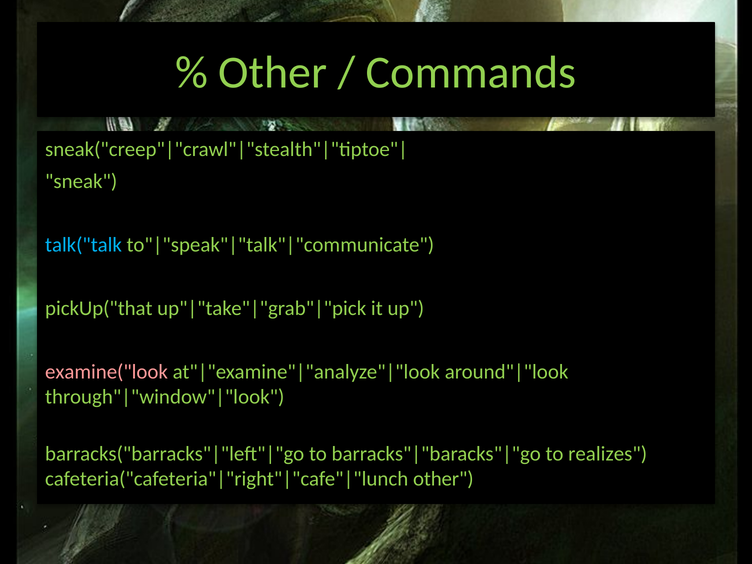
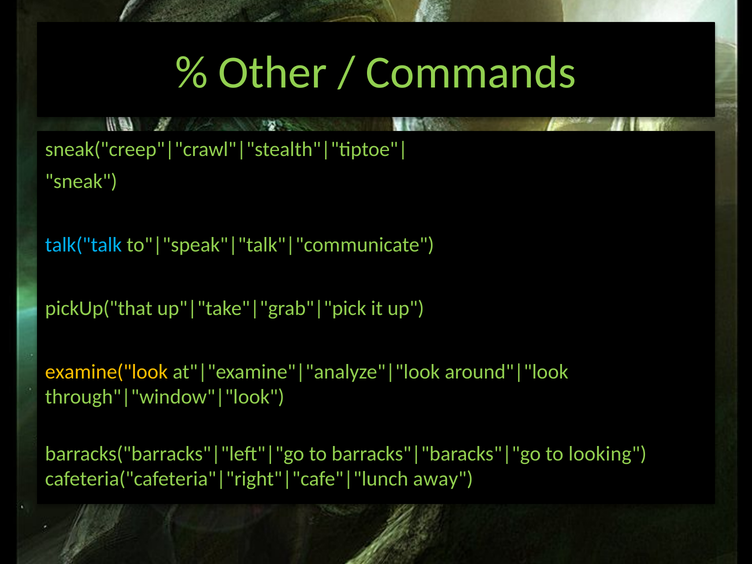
examine("look colour: pink -> yellow
realizes: realizes -> looking
other at (443, 479): other -> away
